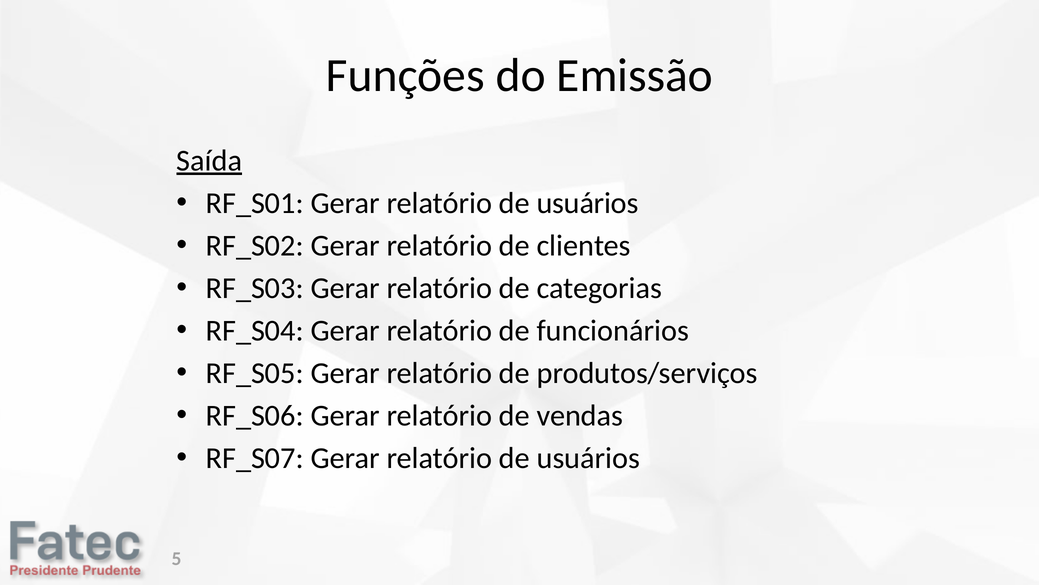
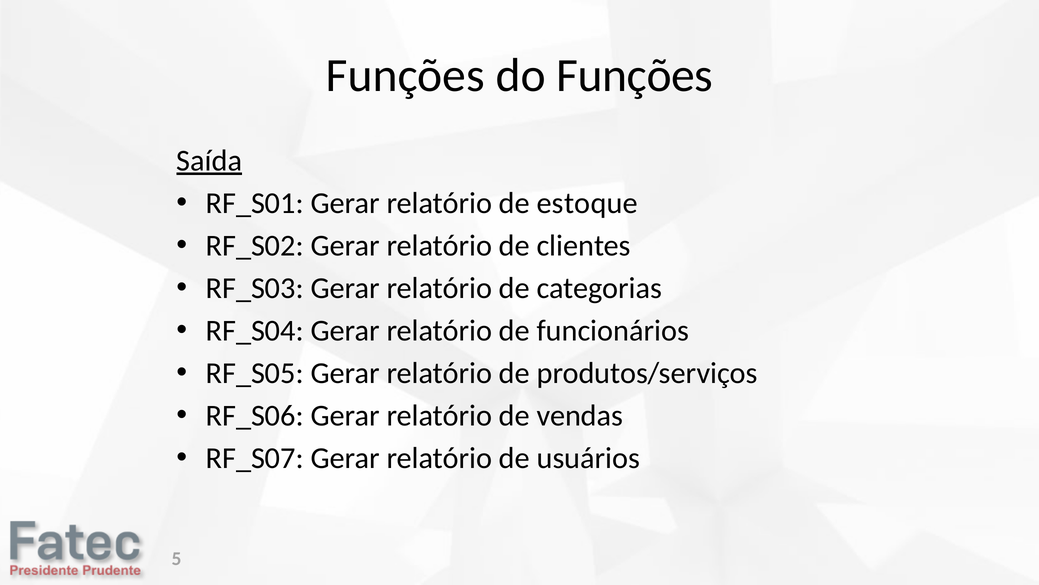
do Emissão: Emissão -> Funções
usuários at (588, 203): usuários -> estoque
